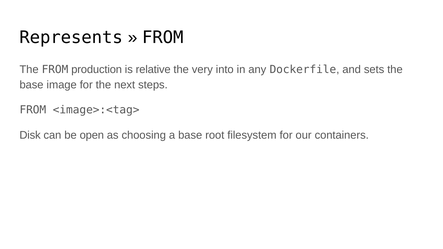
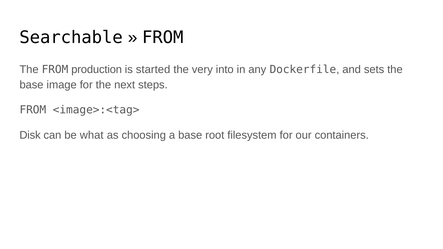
Represents: Represents -> Searchable
relative: relative -> started
open: open -> what
